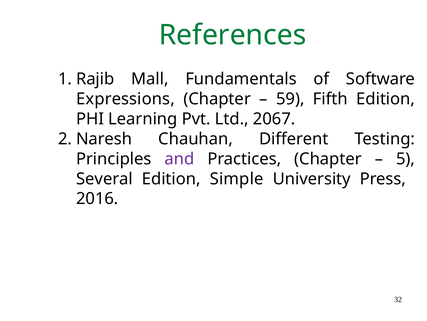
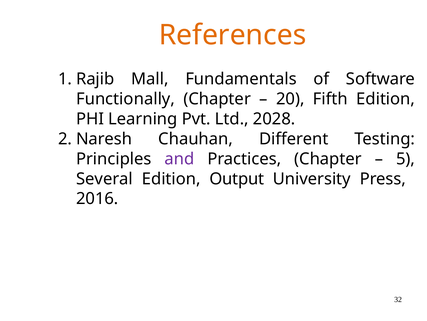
References colour: green -> orange
Expressions: Expressions -> Functionally
59: 59 -> 20
2067: 2067 -> 2028
Simple: Simple -> Output
